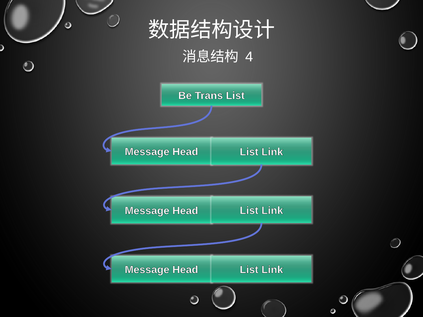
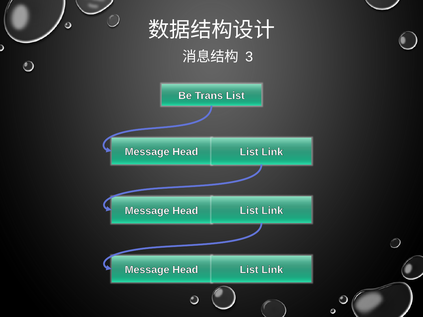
4: 4 -> 3
